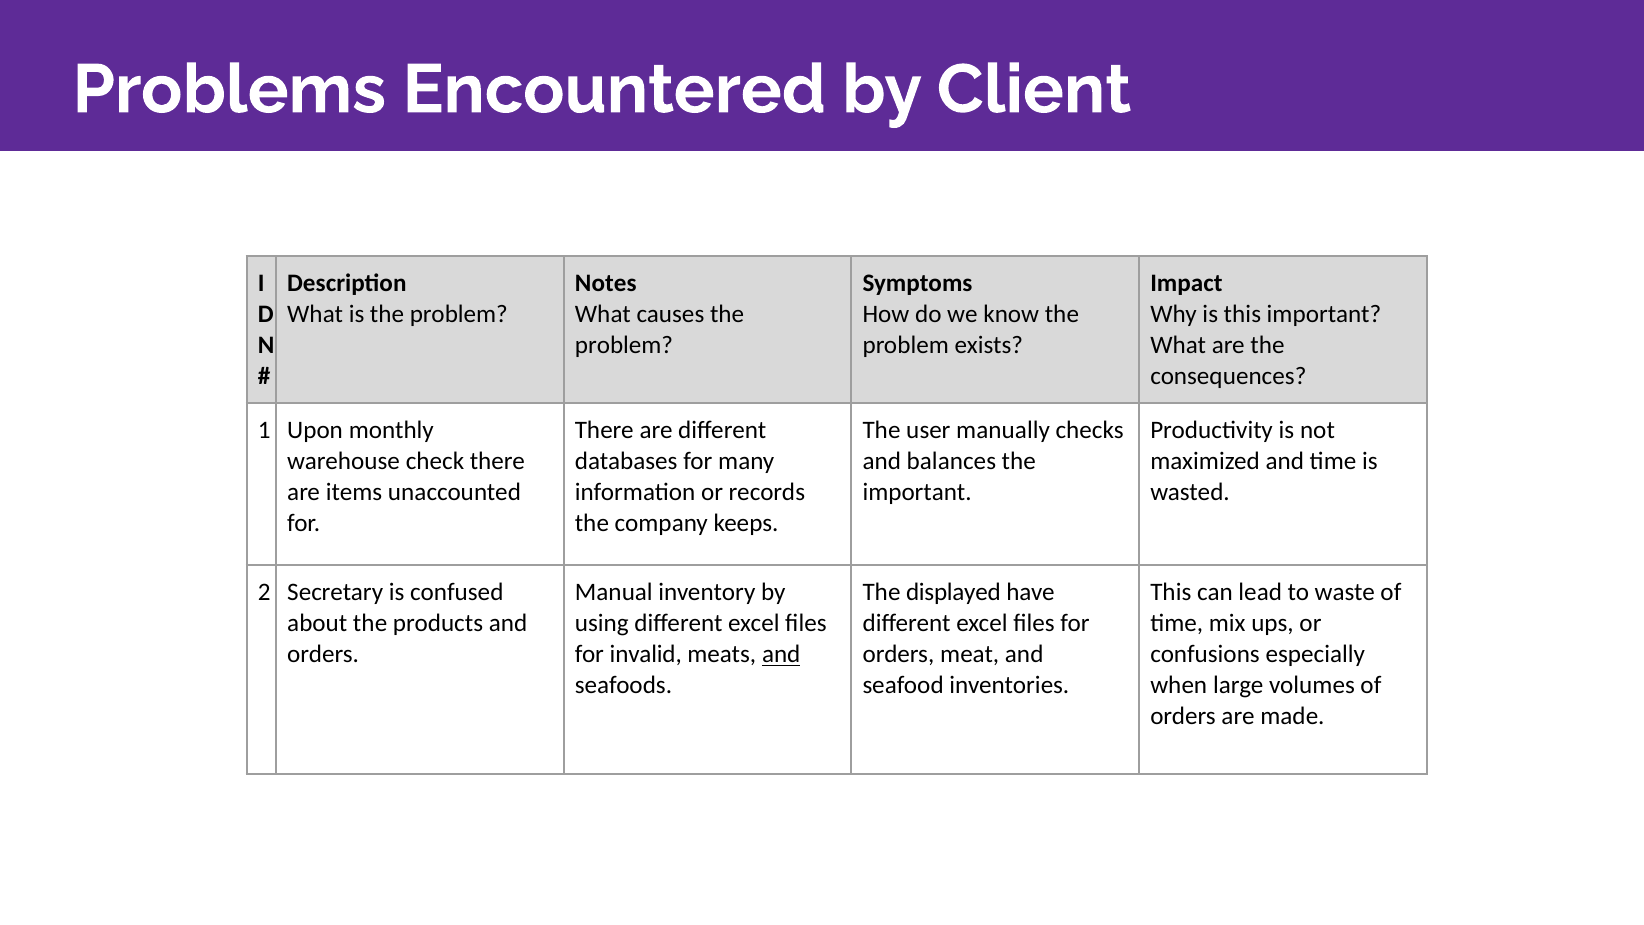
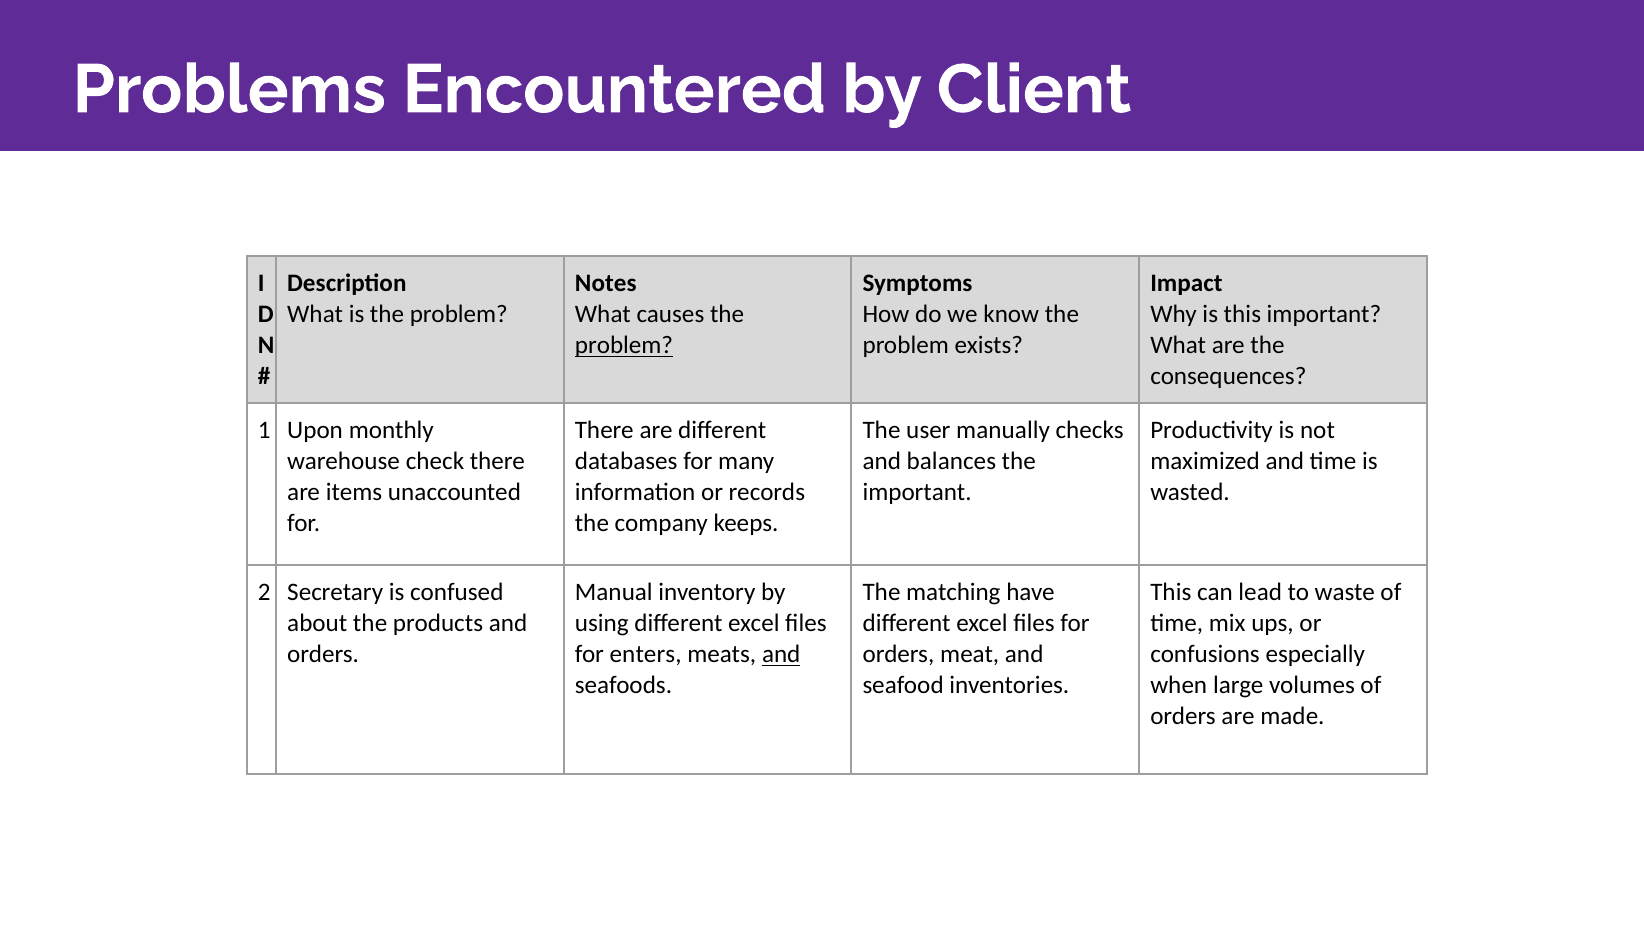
problem at (624, 346) underline: none -> present
displayed: displayed -> matching
invalid: invalid -> enters
